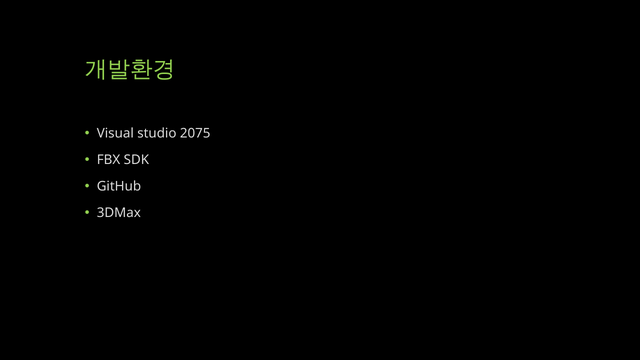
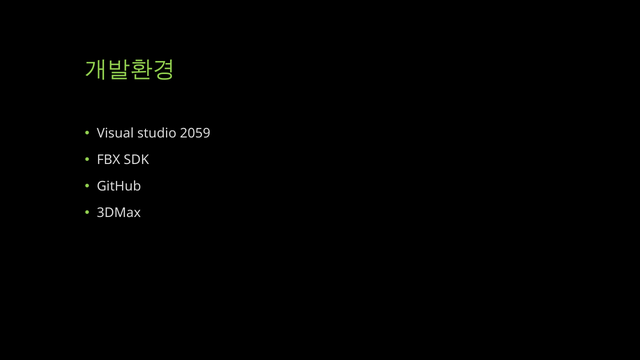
2075: 2075 -> 2059
